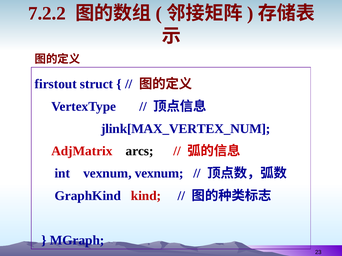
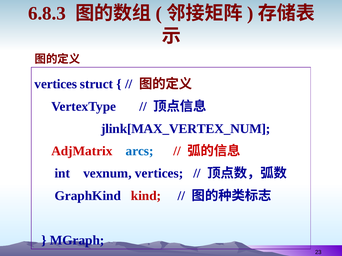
7.2.2: 7.2.2 -> 6.8.3
firstout at (56, 84): firstout -> vertices
arcs colour: black -> blue
vexnum vexnum: vexnum -> vertices
